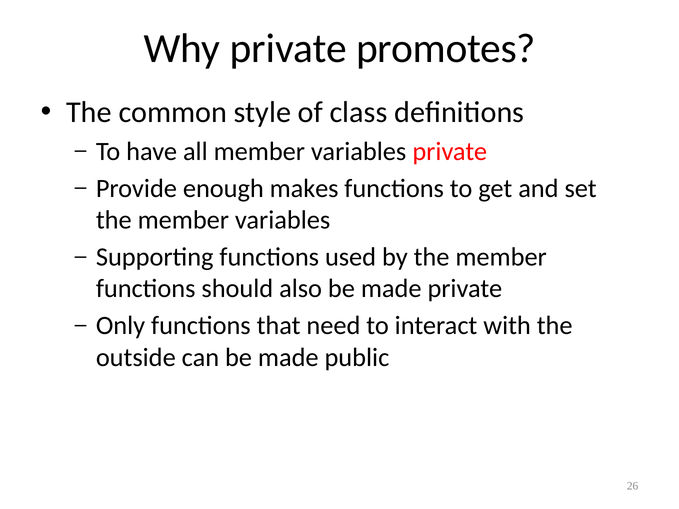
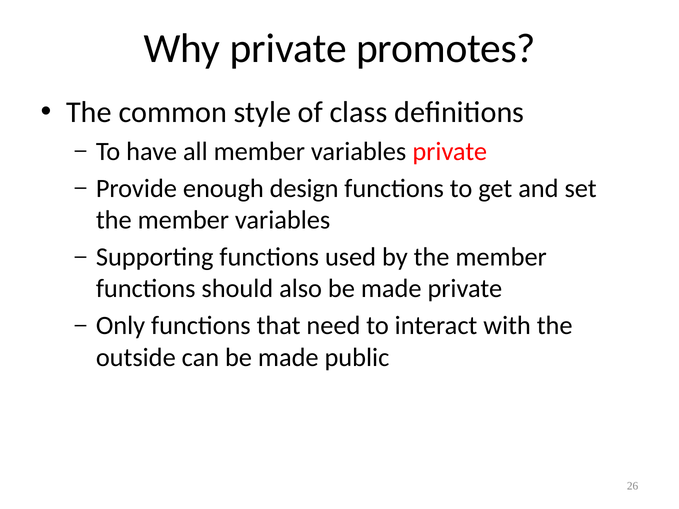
makes: makes -> design
